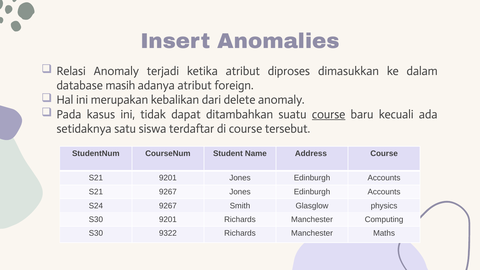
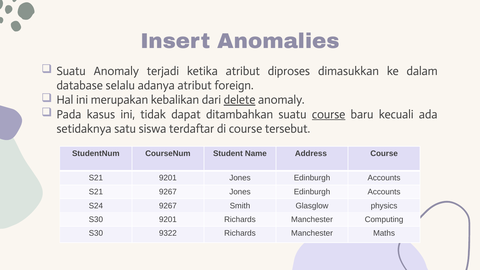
Relasi at (71, 71): Relasi -> Suatu
masih: masih -> selalu
delete underline: none -> present
